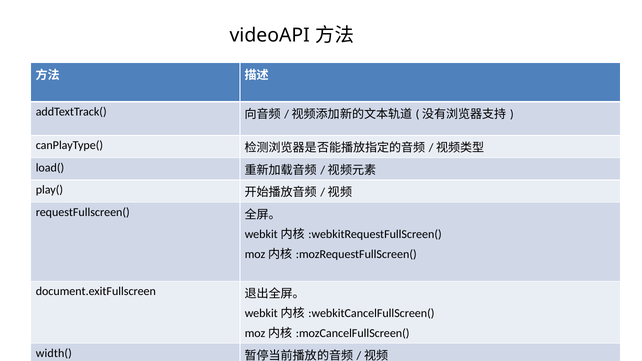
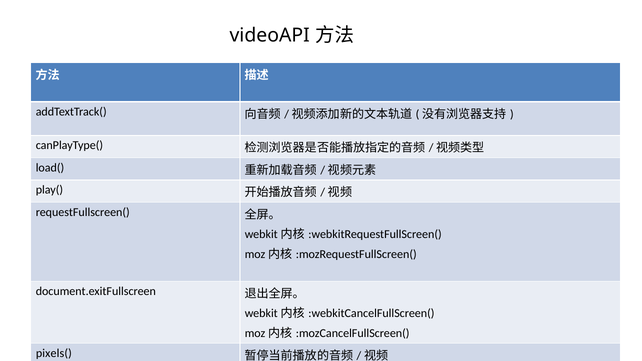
width(: width( -> pixels(
